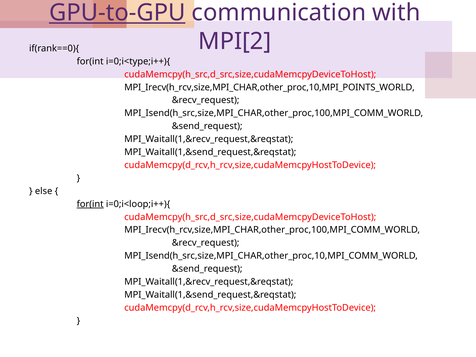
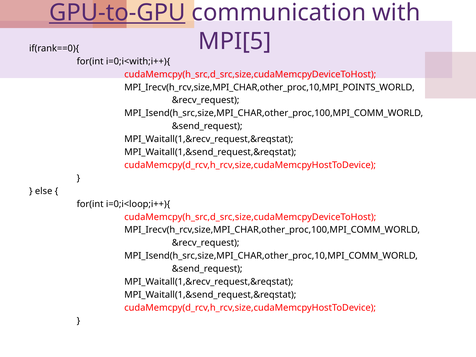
MPI[2: MPI[2 -> MPI[5
i=0;i<type;i++){: i=0;i<type;i++){ -> i=0;i<with;i++){
for(int at (90, 204) underline: present -> none
